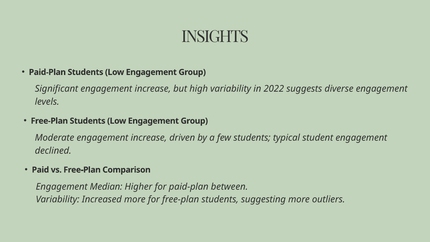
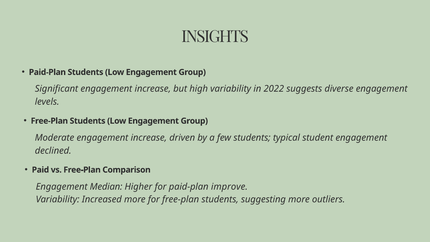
between: between -> improve
